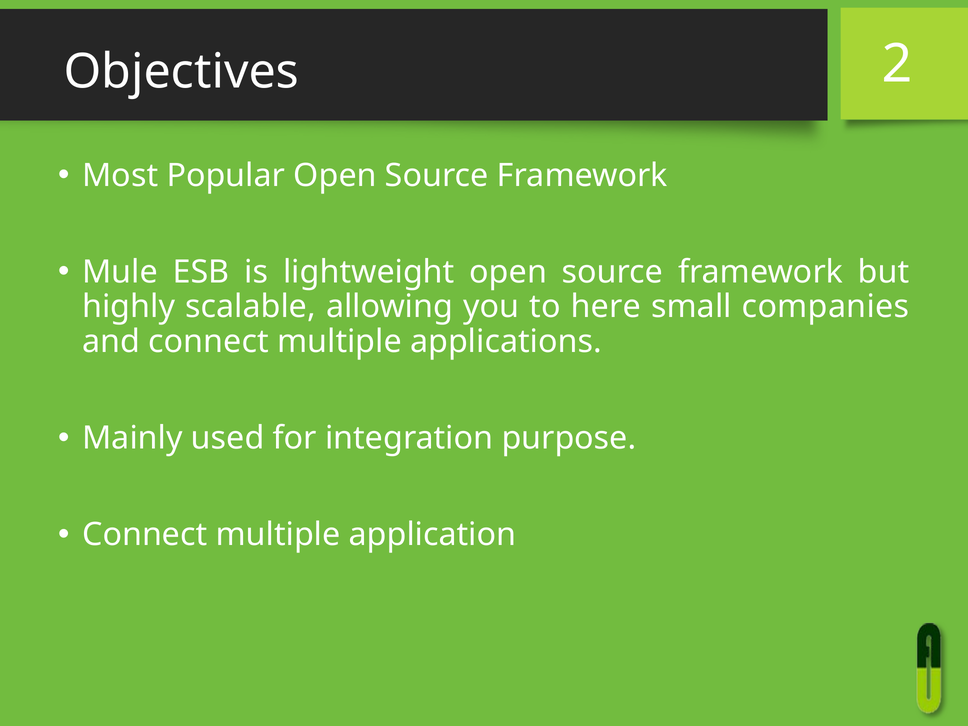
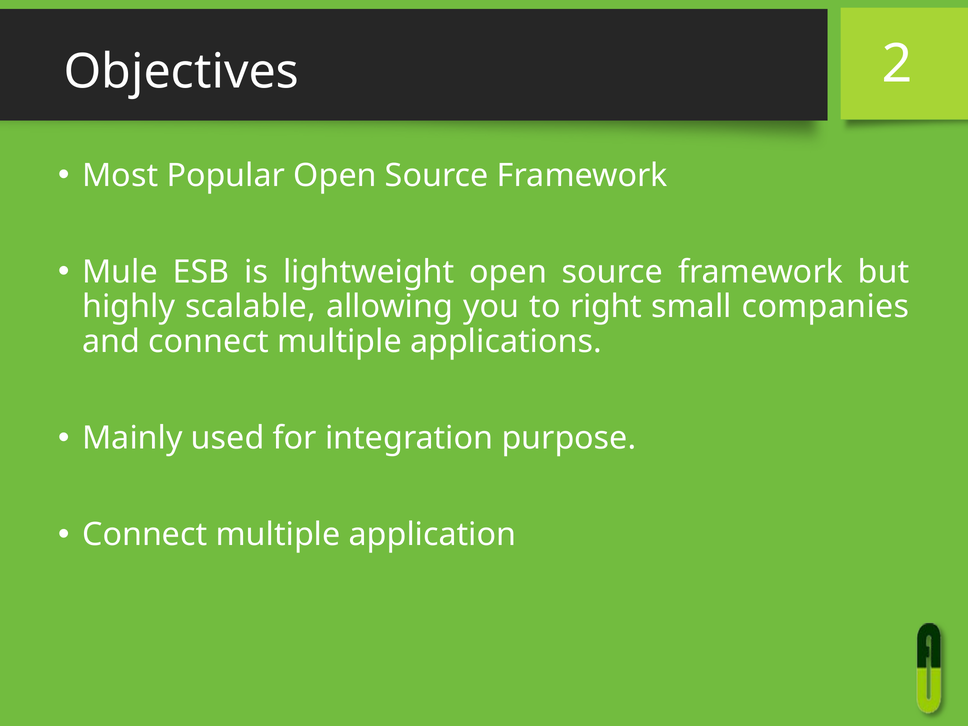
here: here -> right
